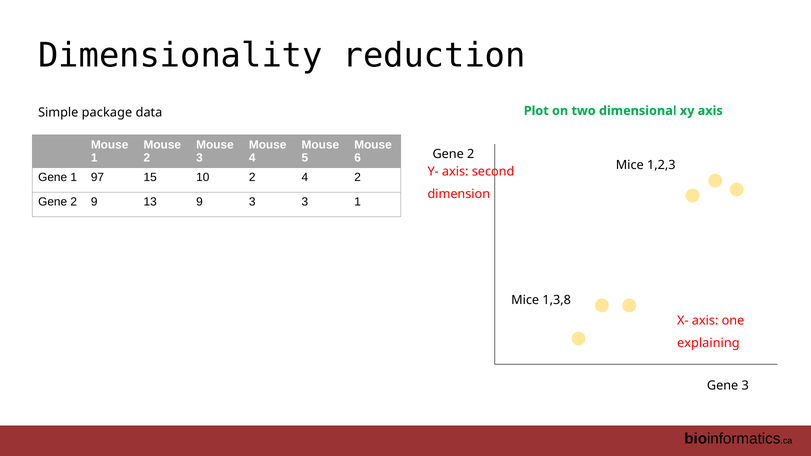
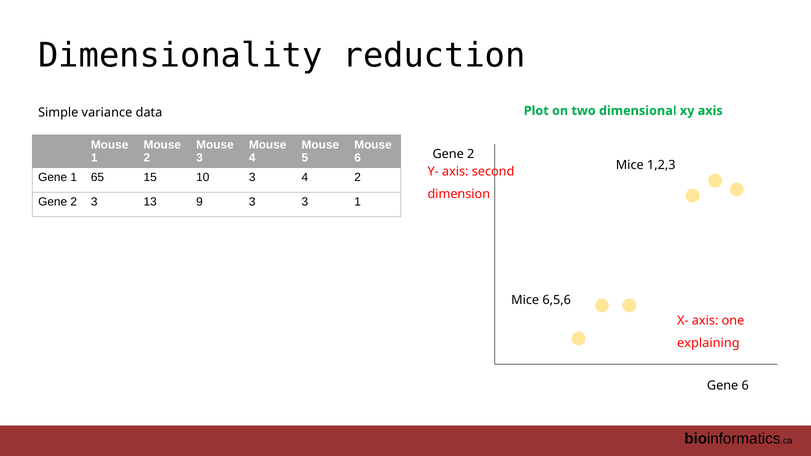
package: package -> variance
97: 97 -> 65
10 2: 2 -> 3
2 9: 9 -> 3
1,3,8: 1,3,8 -> 6,5,6
Gene 3: 3 -> 6
